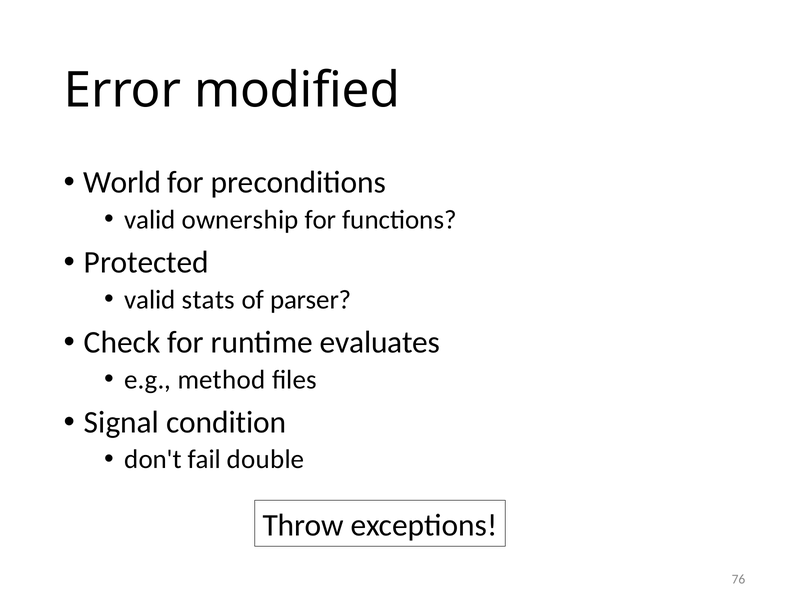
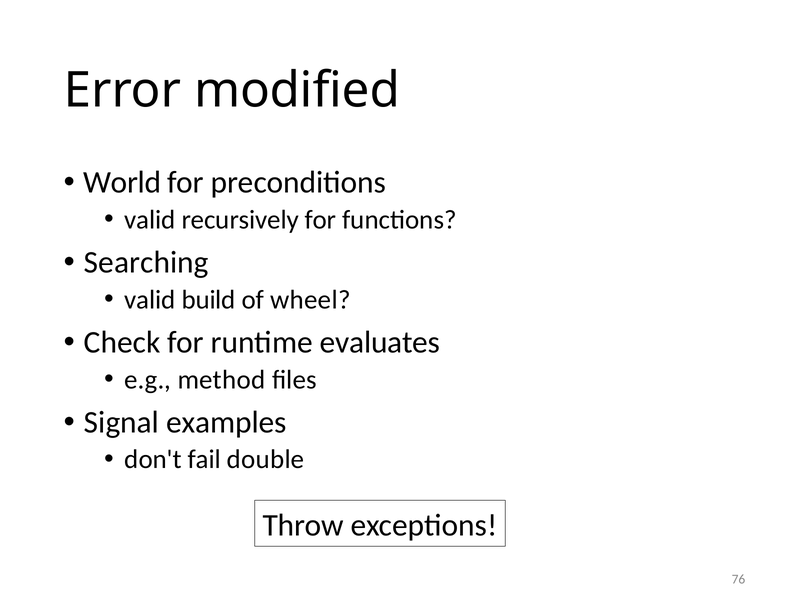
ownership: ownership -> recursively
Protected: Protected -> Searching
stats: stats -> build
parser: parser -> wheel
condition: condition -> examples
